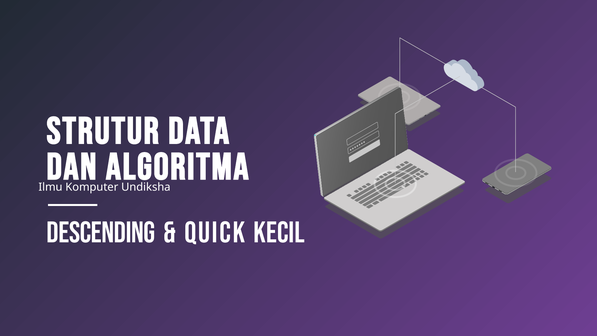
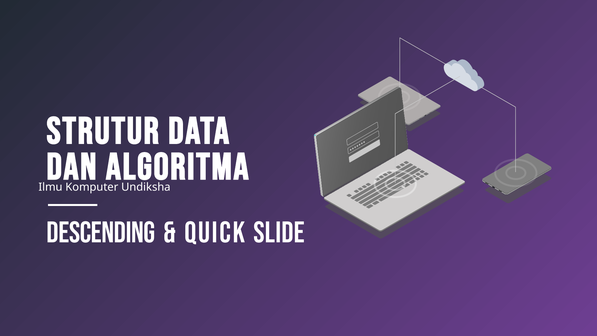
KECIL: KECIL -> SLIDE
